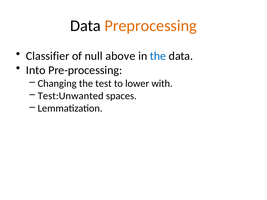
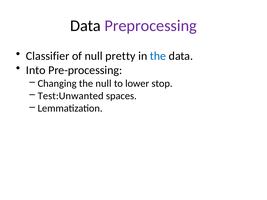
Preprocessing colour: orange -> purple
above: above -> pretty
the test: test -> null
with: with -> stop
